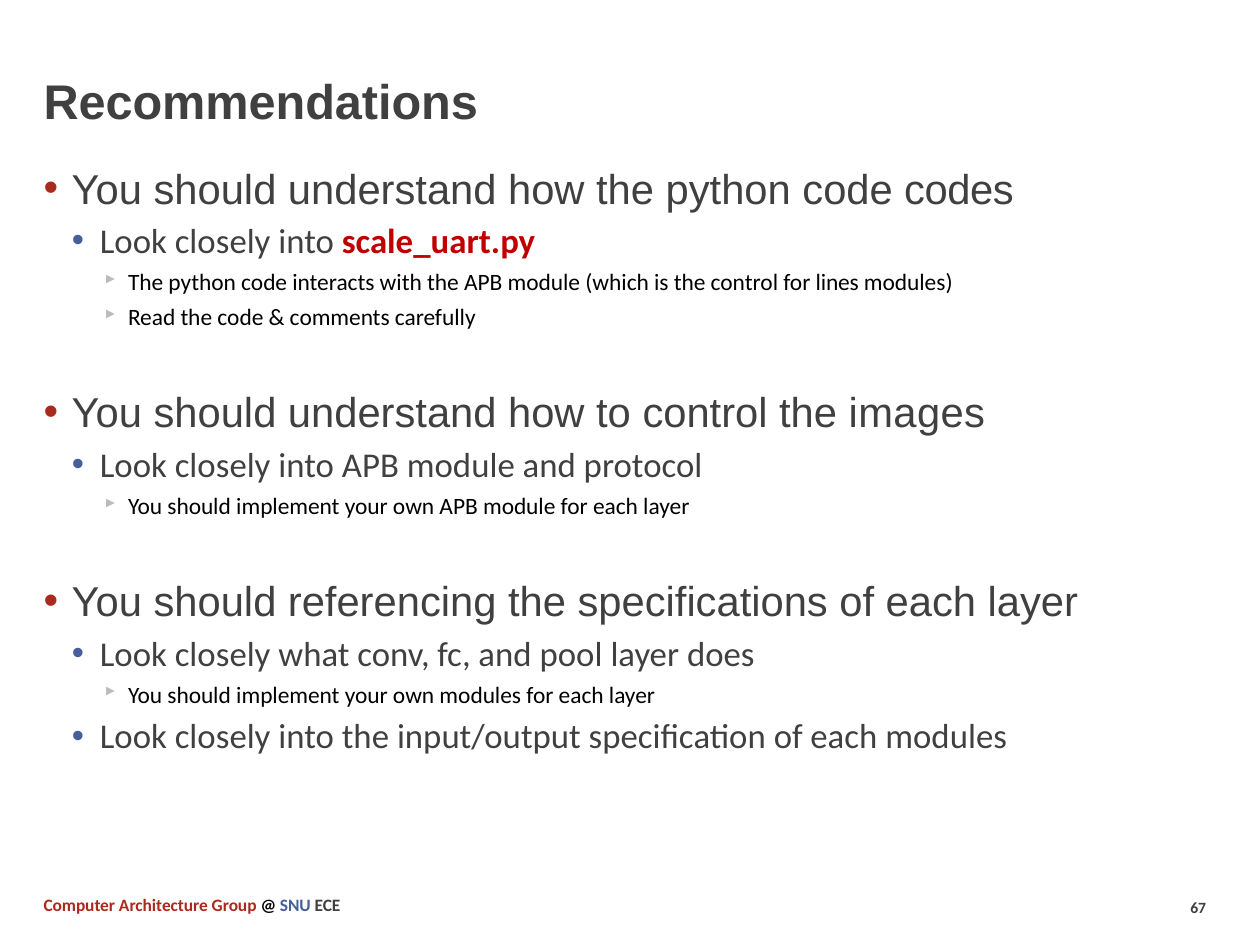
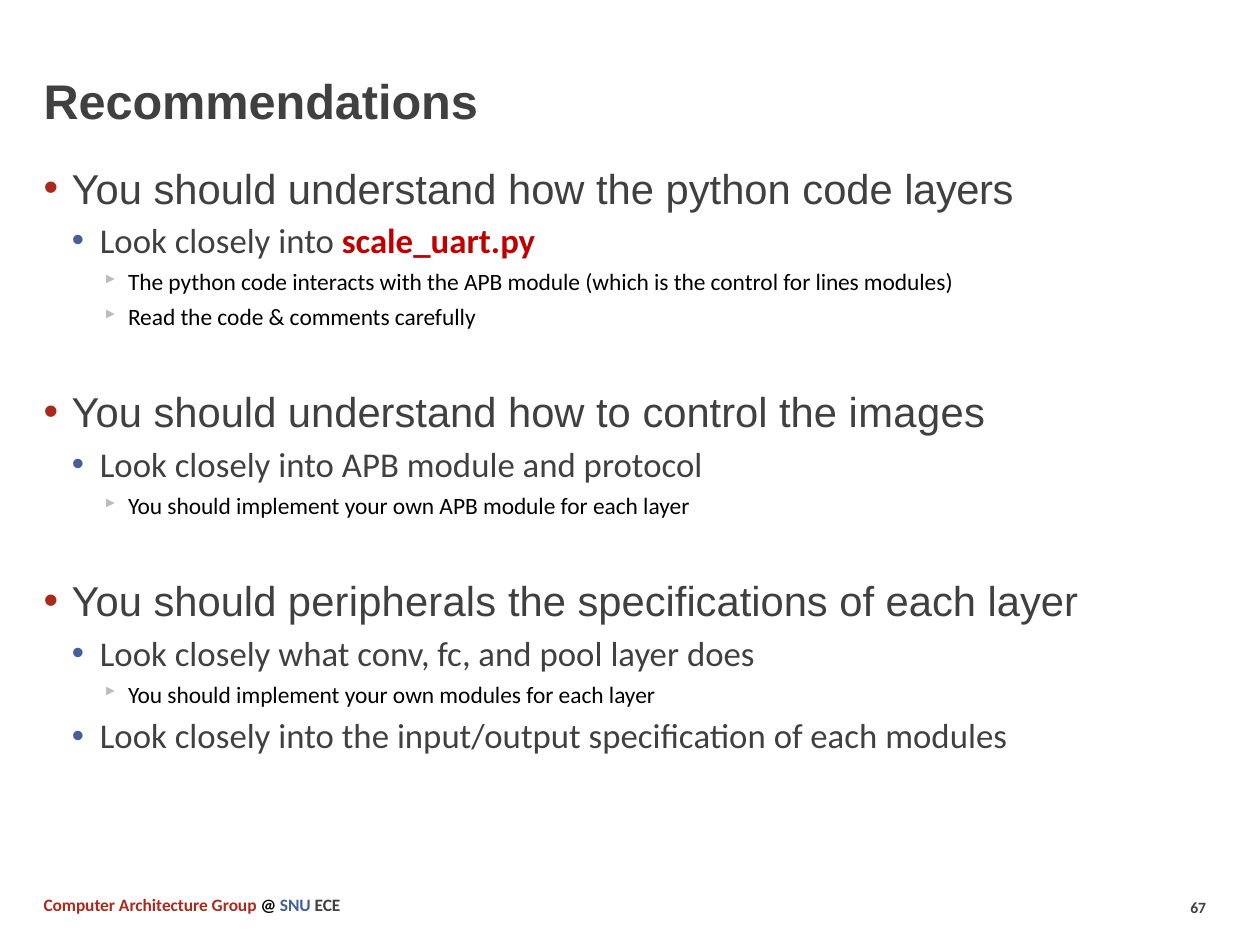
codes: codes -> layers
referencing: referencing -> peripherals
